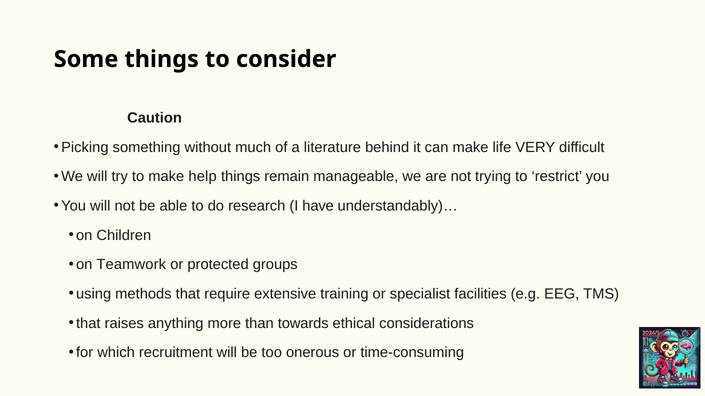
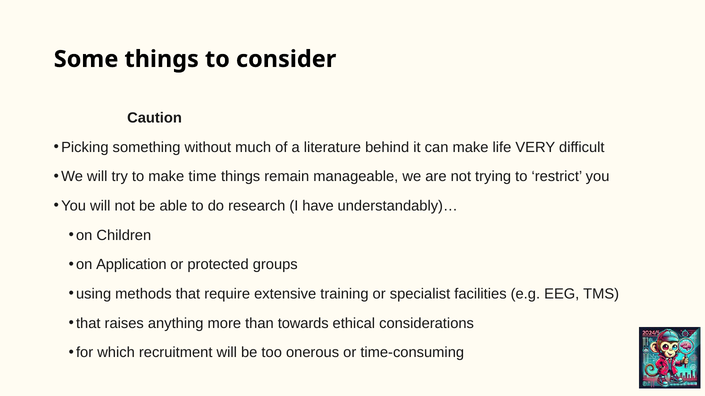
help: help -> time
Teamwork: Teamwork -> Application
